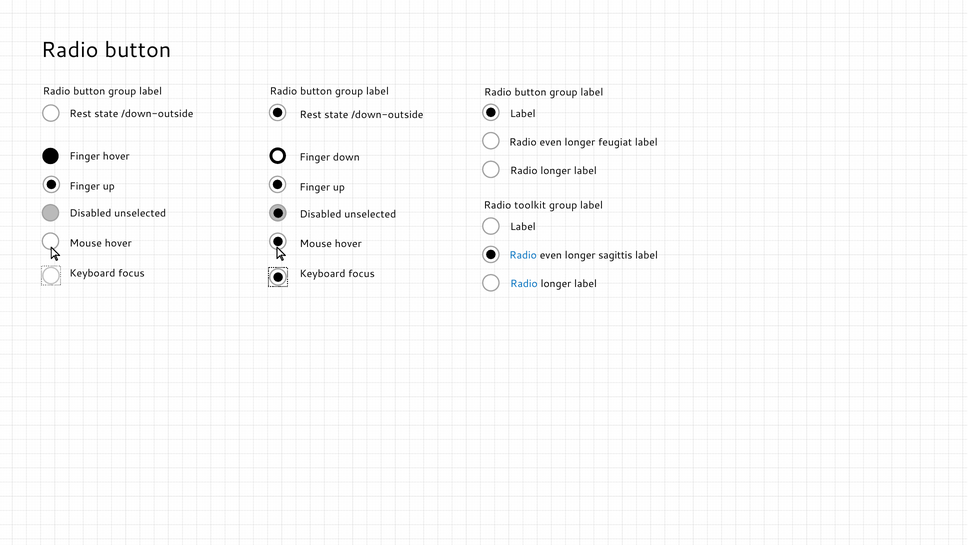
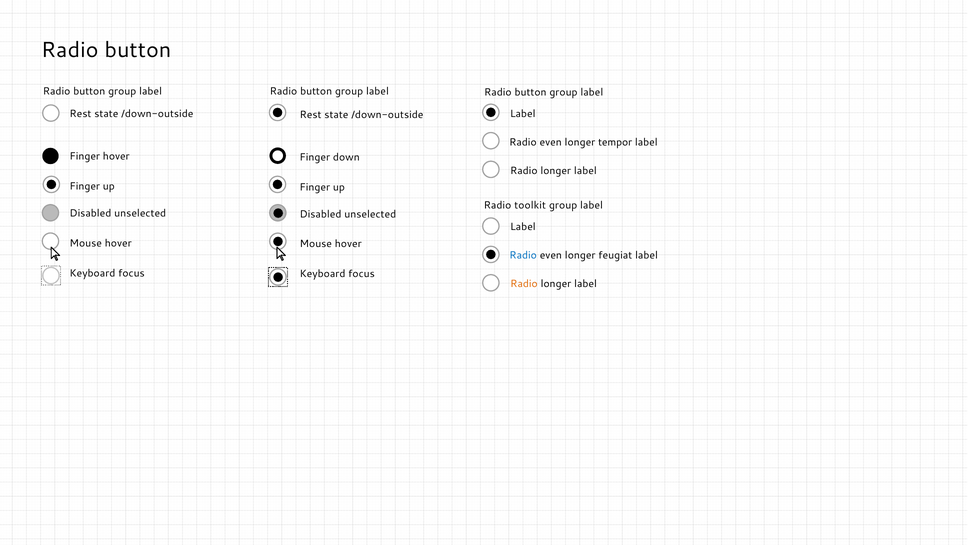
feugiat: feugiat -> tempor
sagittis: sagittis -> feugiat
Radio at (524, 284) colour: blue -> orange
